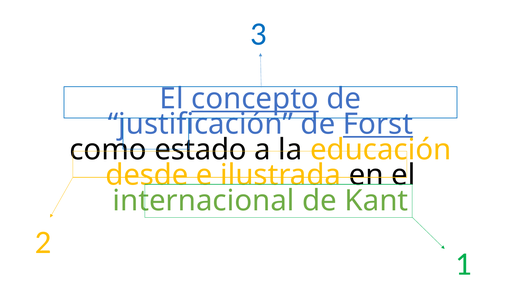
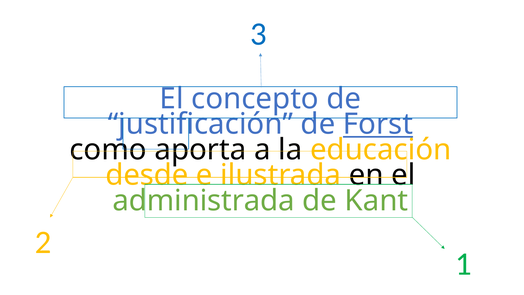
concepto underline: present -> none
estado: estado -> aporta
internacional: internacional -> administrada
